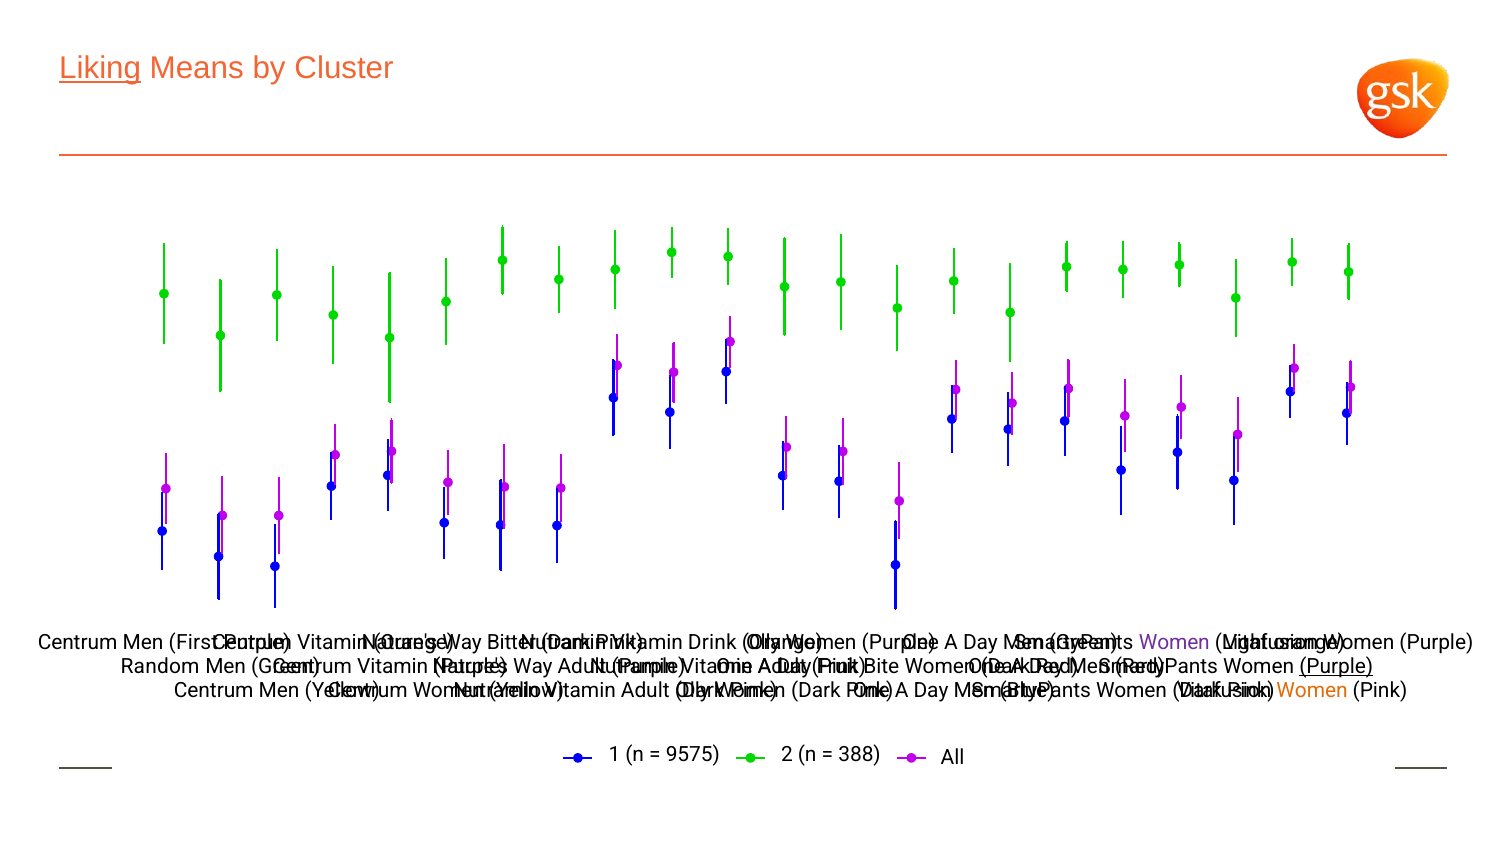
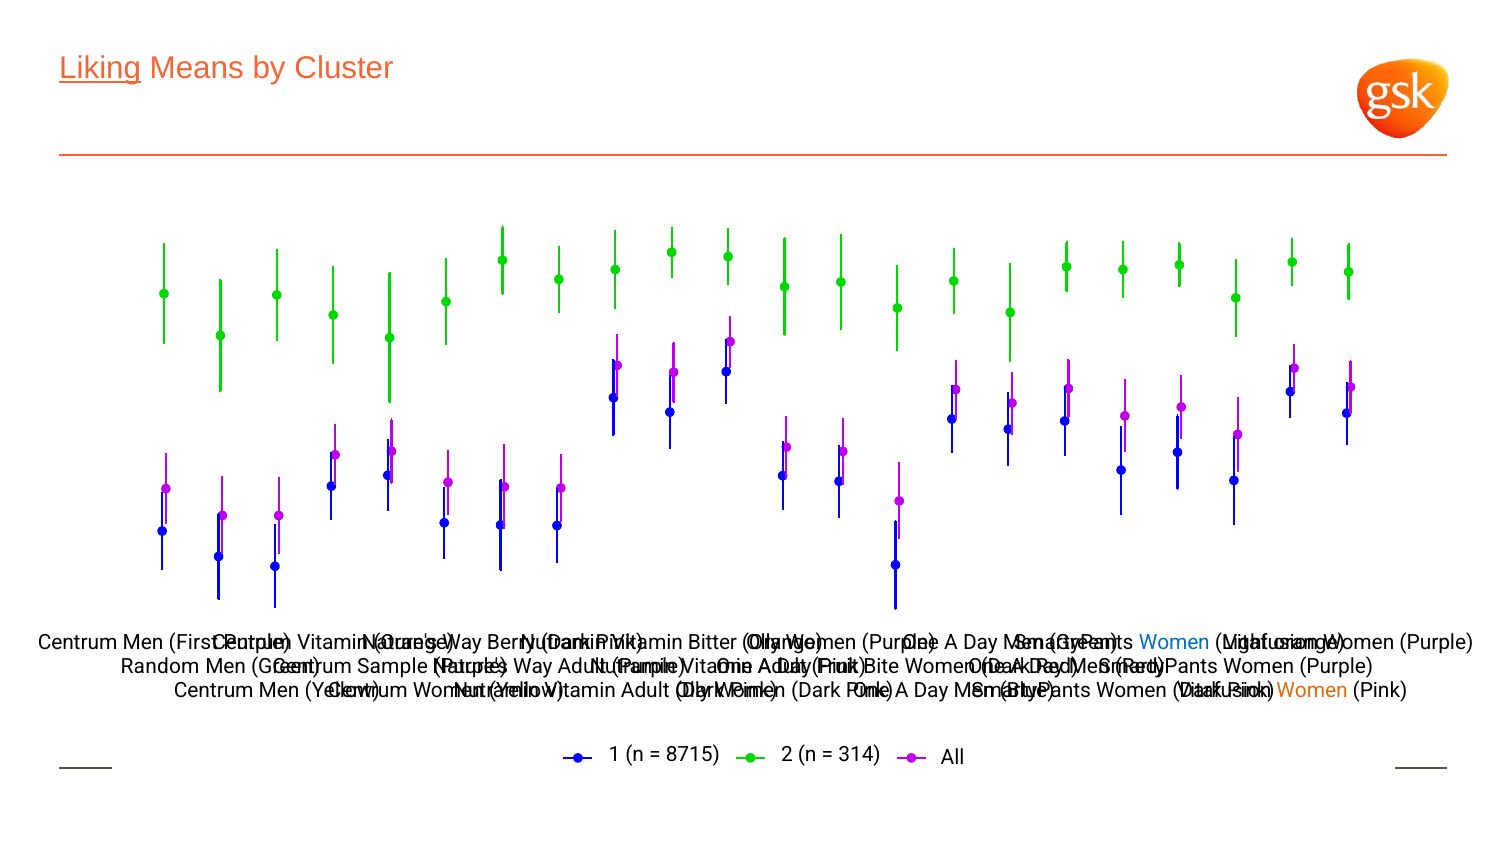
Bitter: Bitter -> Berry
Drink: Drink -> Bitter
Women at (1174, 642) colour: purple -> blue
Vitamin at (393, 666): Vitamin -> Sample
Purple at (1336, 666) underline: present -> none
9575: 9575 -> 8715
388: 388 -> 314
